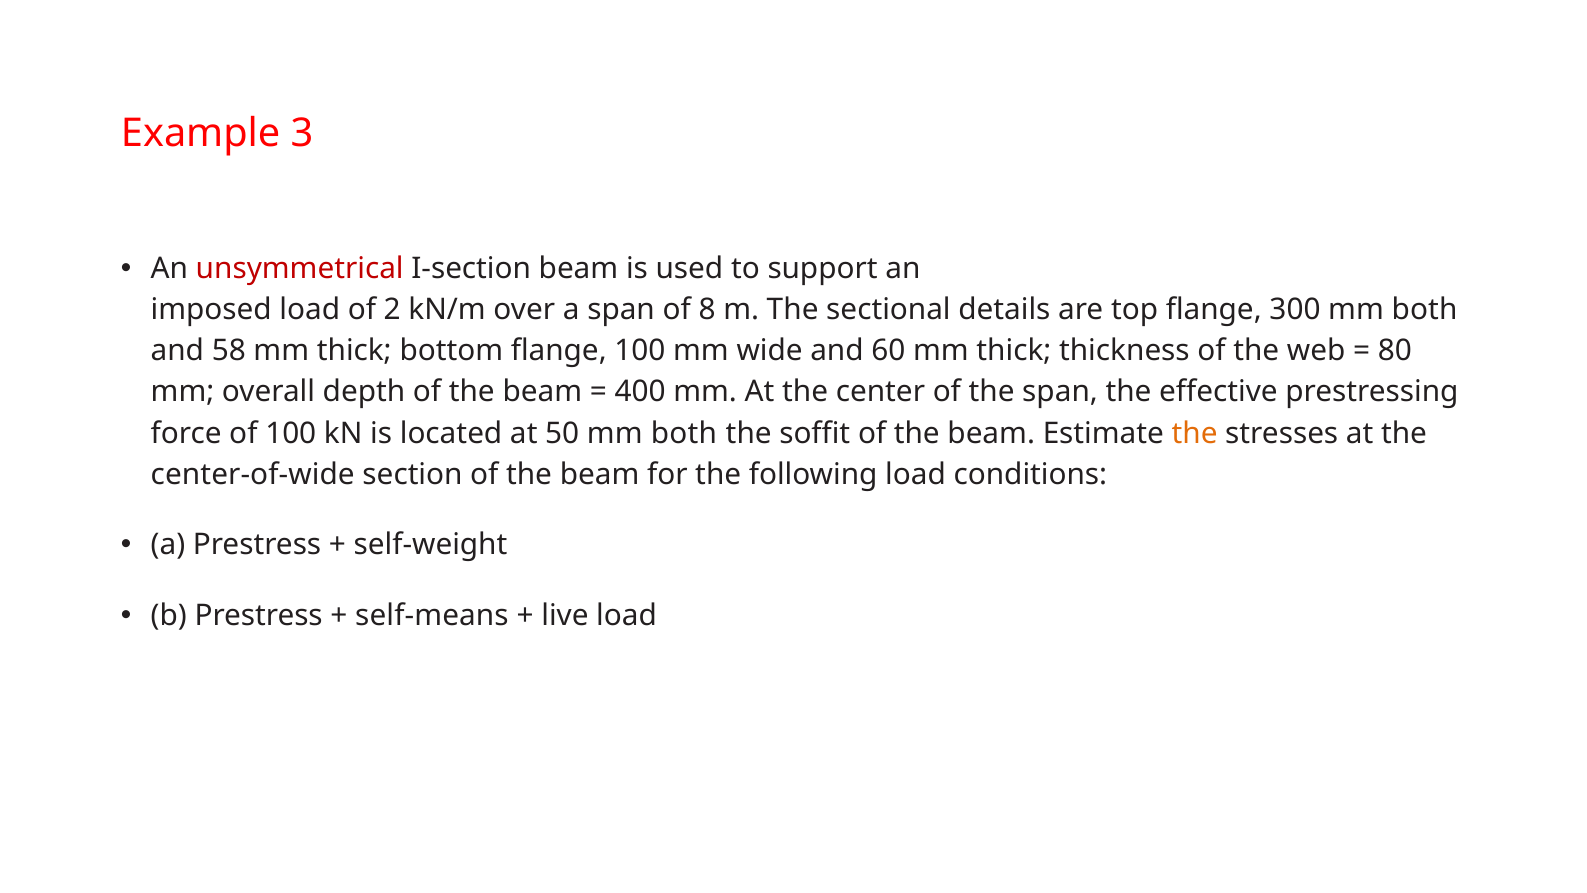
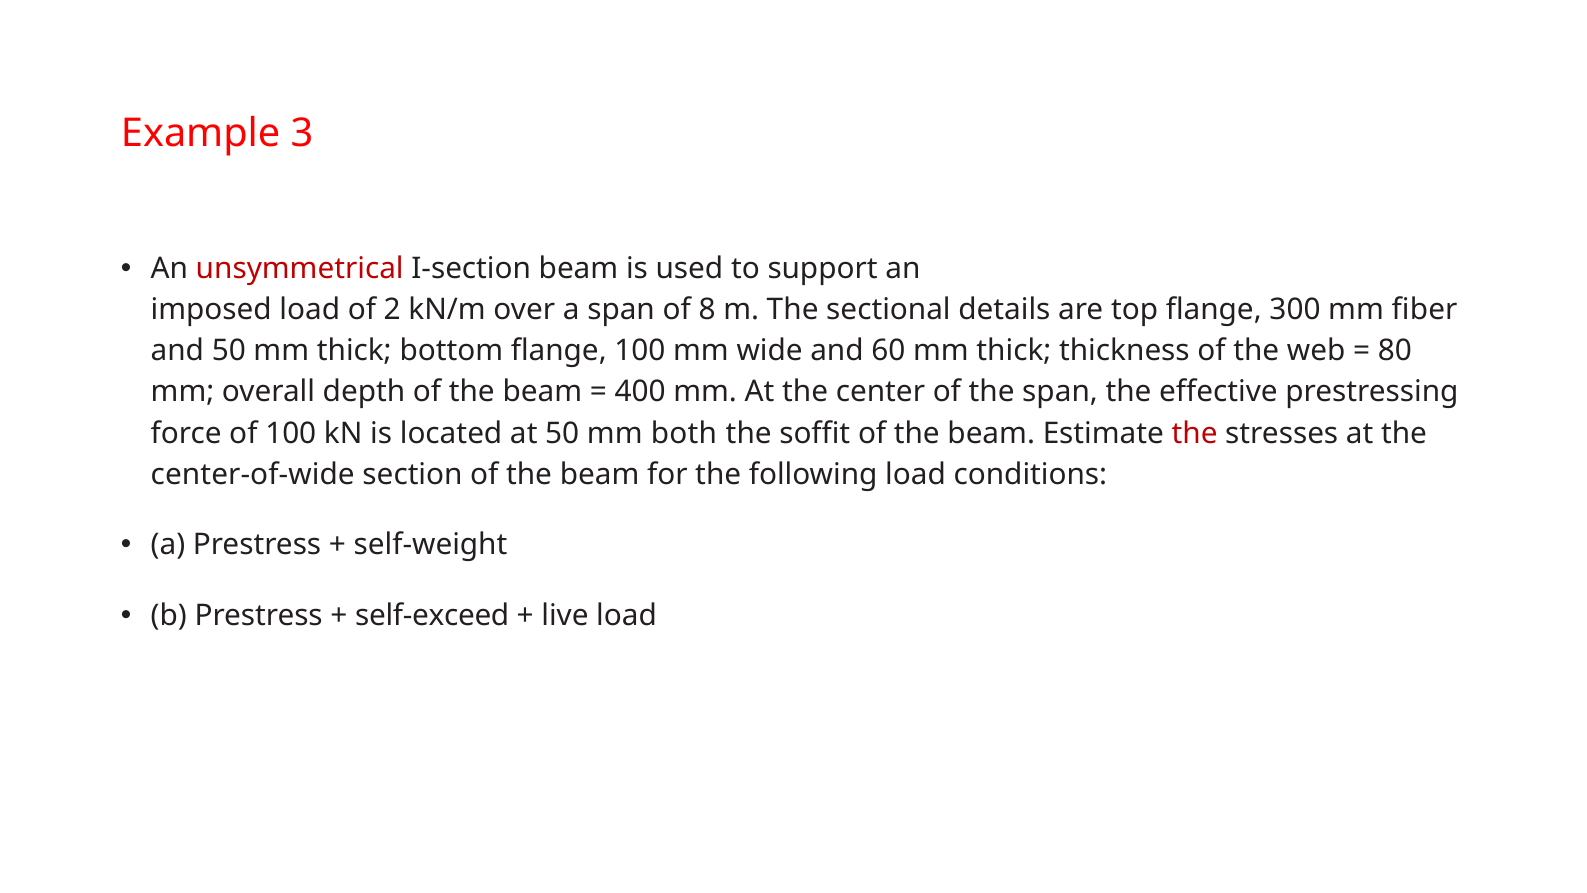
300 mm both: both -> fiber
and 58: 58 -> 50
the at (1195, 433) colour: orange -> red
self-means: self-means -> self-exceed
